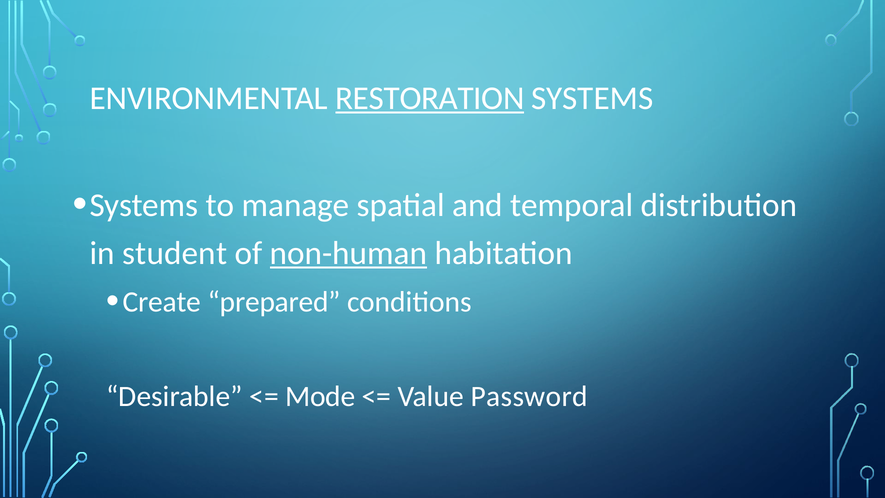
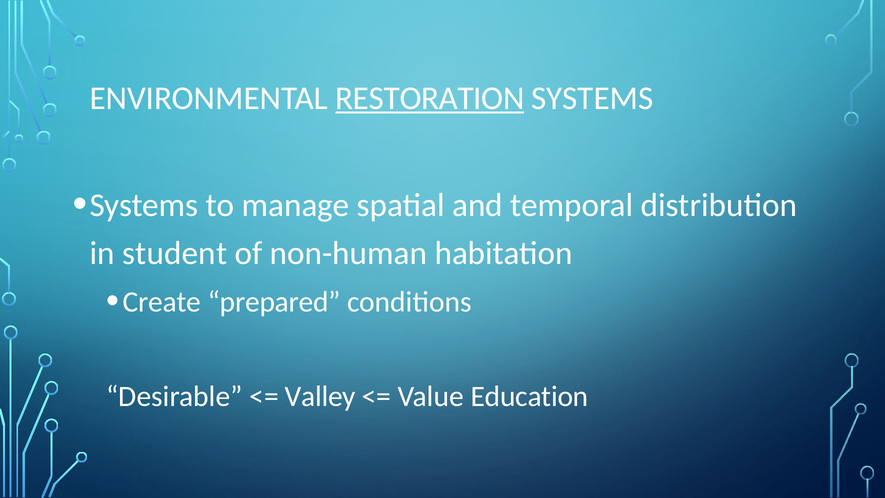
non-human underline: present -> none
Mode: Mode -> Valley
Password: Password -> Education
